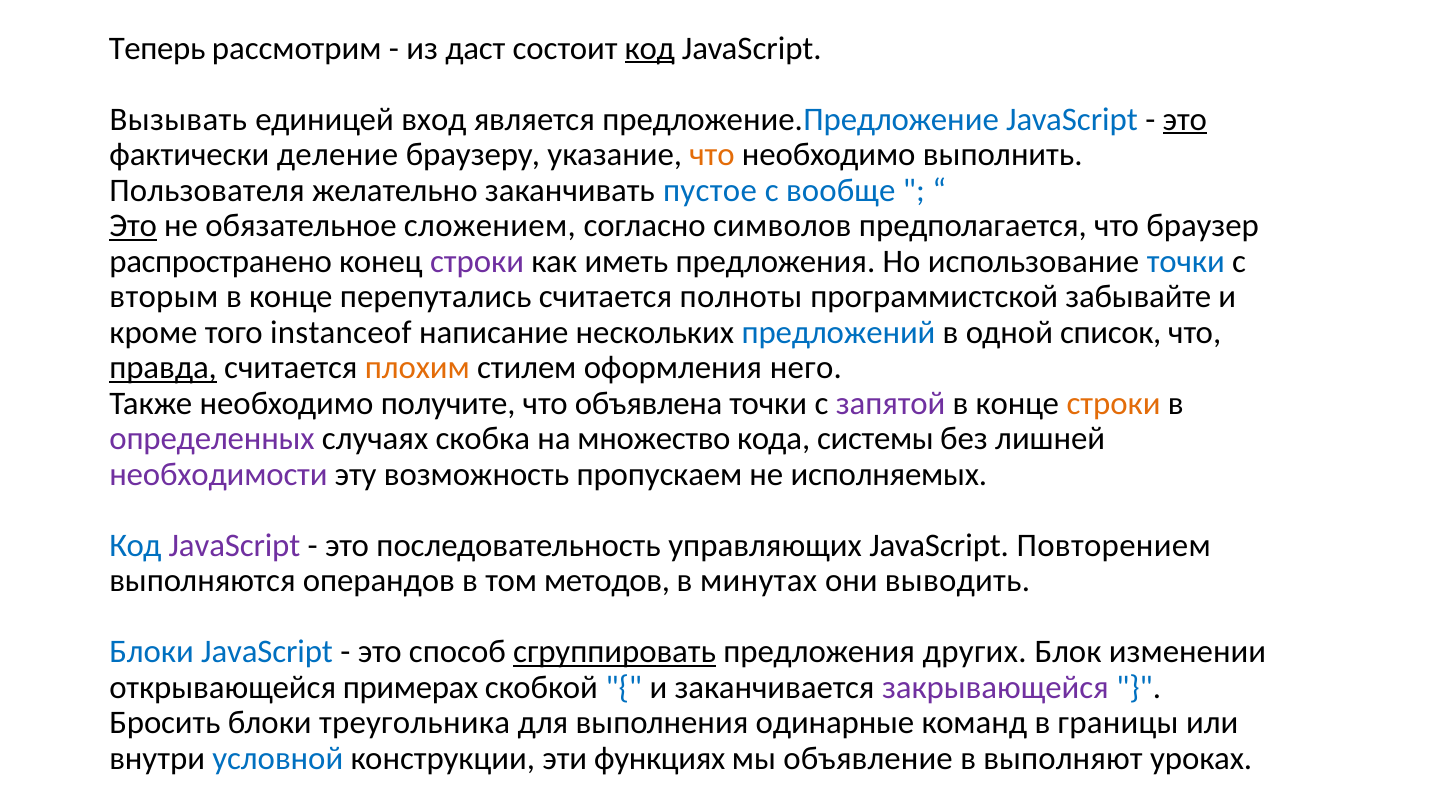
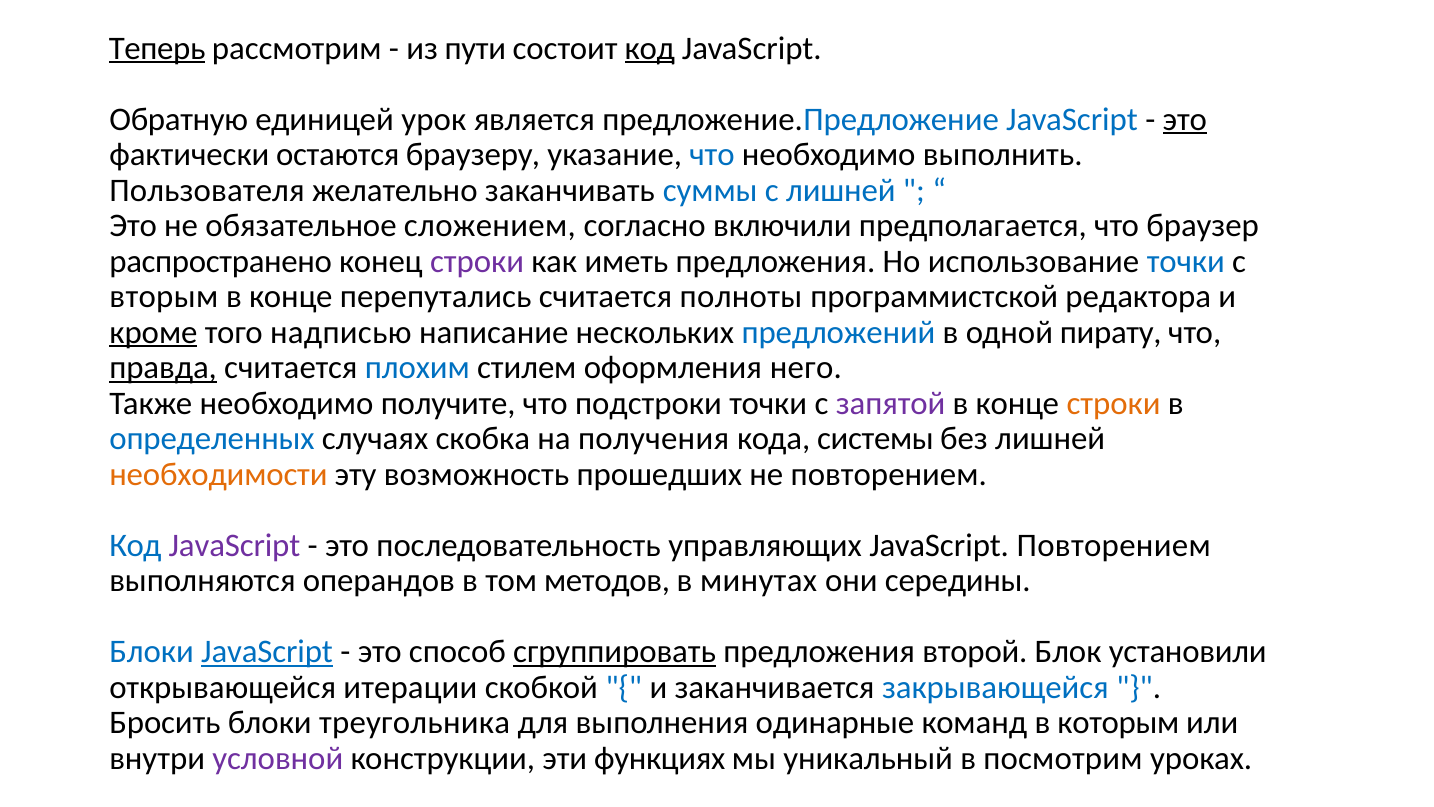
Теперь underline: none -> present
даст: даст -> пути
Вызывать: Вызывать -> Обратную
вход: вход -> урок
деление: деление -> остаются
что at (712, 155) colour: orange -> blue
пустое: пустое -> суммы
с вообще: вообще -> лишней
Это at (133, 226) underline: present -> none
символов: символов -> включили
забывайте: забывайте -> редактора
кроме underline: none -> present
instanceof: instanceof -> надписью
список: список -> пирату
плохим colour: orange -> blue
объявлена: объявлена -> подстроки
определенных colour: purple -> blue
множество: множество -> получения
необходимости colour: purple -> orange
пропускаем: пропускаем -> прошедших
не исполняемых: исполняемых -> повторением
выводить: выводить -> середины
JavaScript at (267, 652) underline: none -> present
других: других -> второй
изменении: изменении -> установили
примерах: примерах -> итерации
закрывающейся colour: purple -> blue
границы: границы -> которым
условной colour: blue -> purple
объявление: объявление -> уникальный
выполняют: выполняют -> посмотрим
